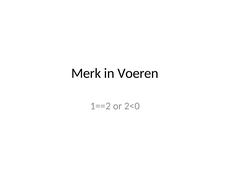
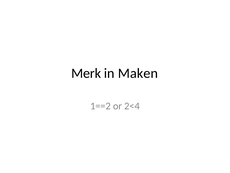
Voeren: Voeren -> Maken
2<0: 2<0 -> 2<4
